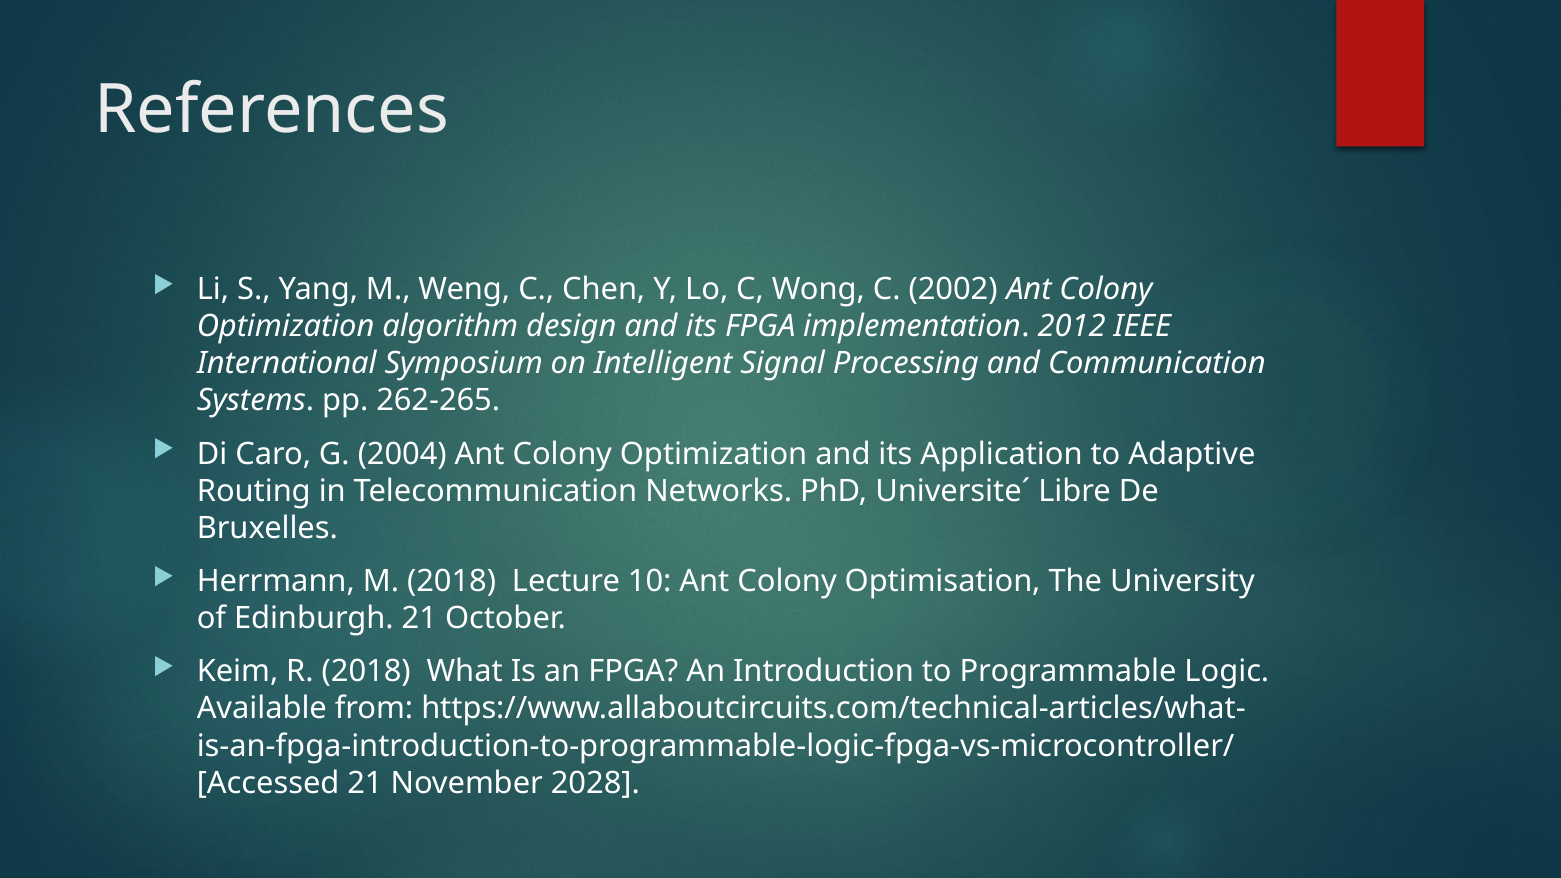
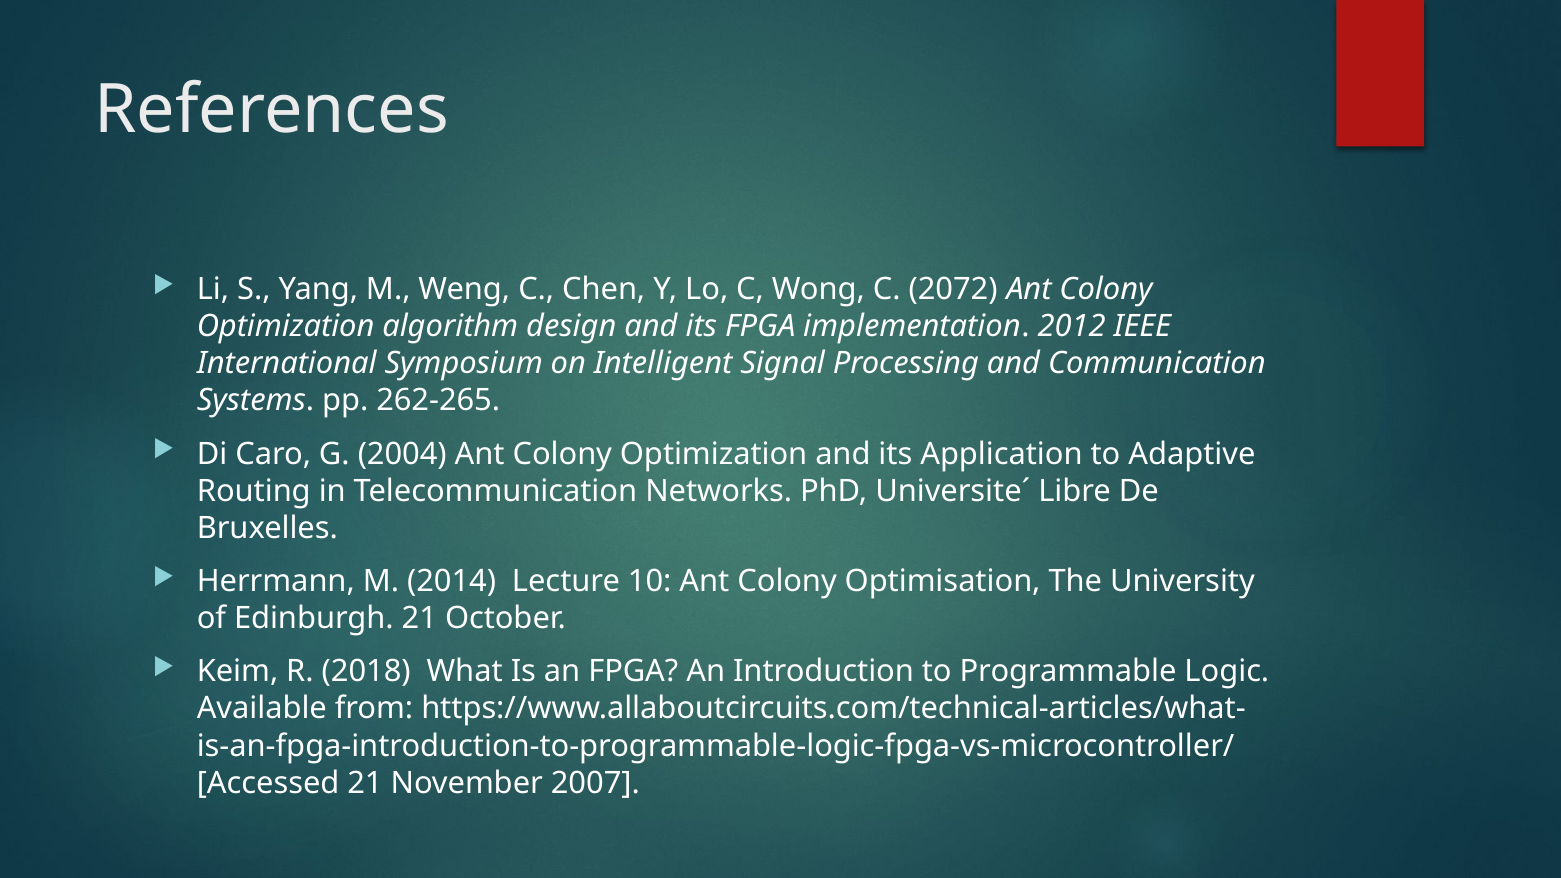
2002: 2002 -> 2072
M 2018: 2018 -> 2014
2028: 2028 -> 2007
